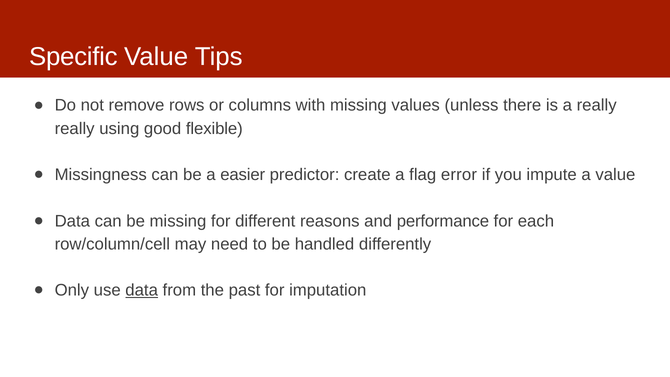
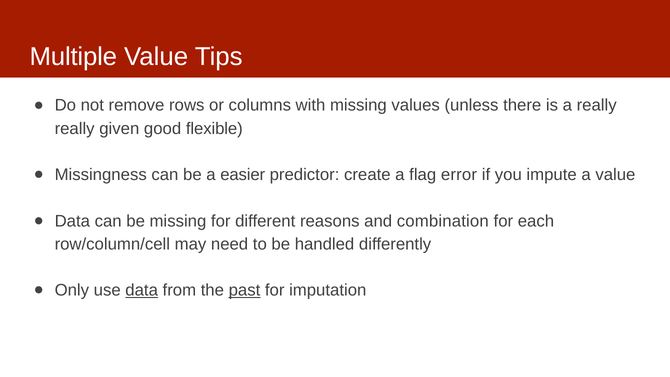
Specific: Specific -> Multiple
using: using -> given
performance: performance -> combination
past underline: none -> present
